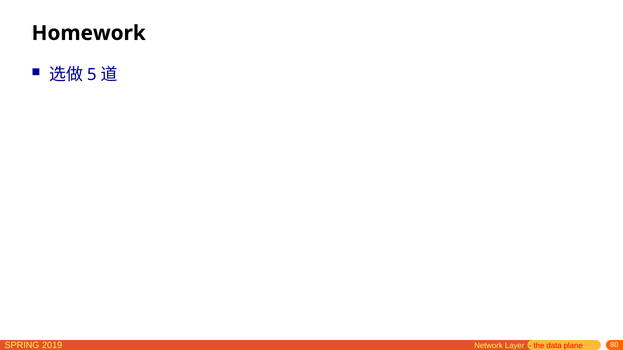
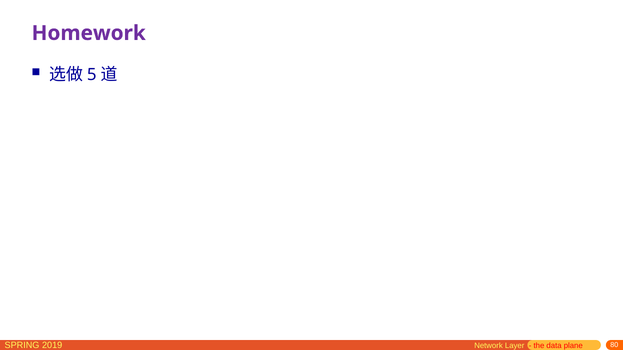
Homework colour: black -> purple
